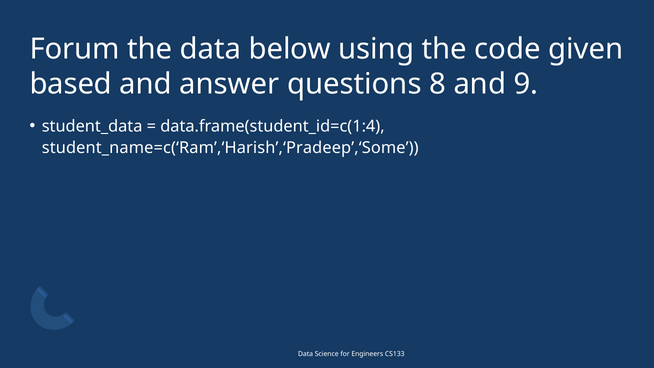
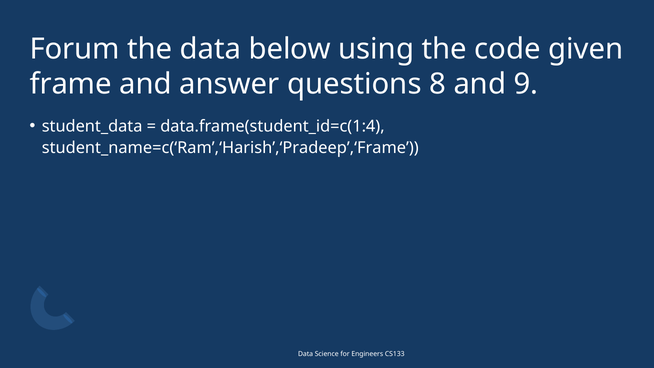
based: based -> frame
student_name=c(‘Ram’,‘Harish’,‘Pradeep’,‘Some: student_name=c(‘Ram’,‘Harish’,‘Pradeep’,‘Some -> student_name=c(‘Ram’,‘Harish’,‘Pradeep’,‘Frame
